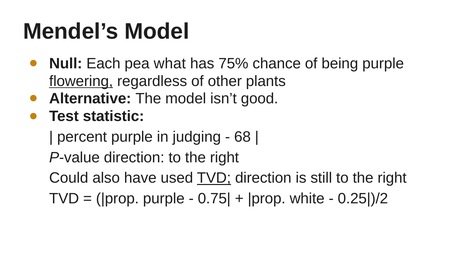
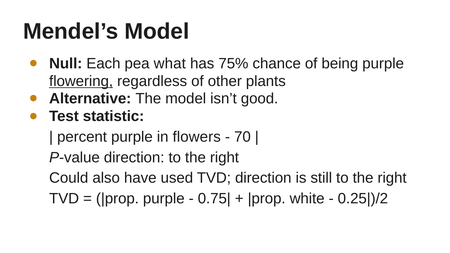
judging: judging -> flowers
68: 68 -> 70
TVD at (214, 178) underline: present -> none
